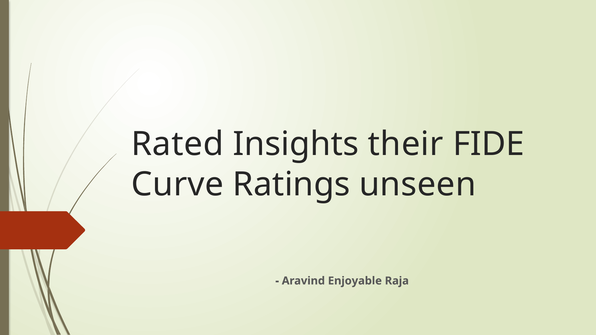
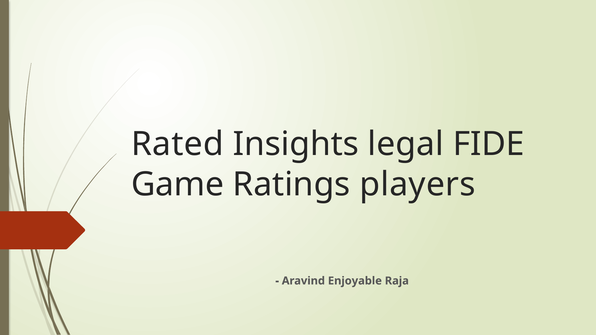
their: their -> legal
Curve: Curve -> Game
unseen: unseen -> players
